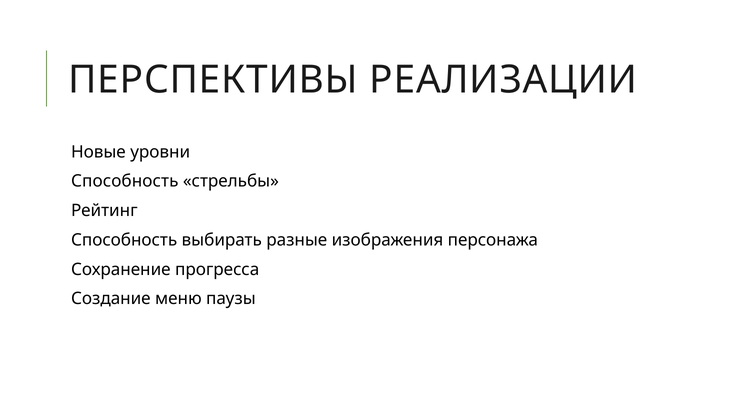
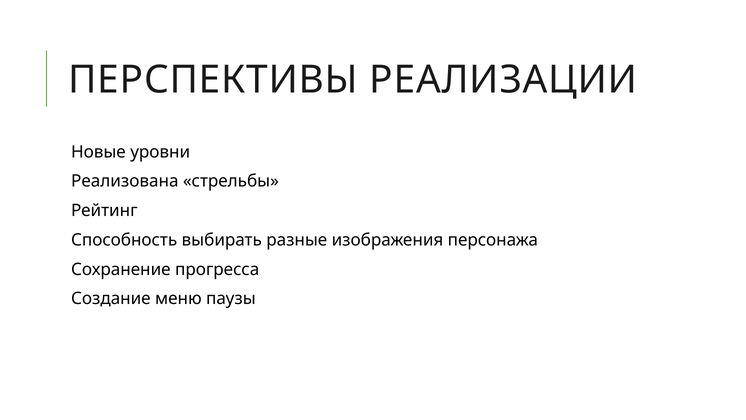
Способность at (125, 181): Способность -> Реализована
